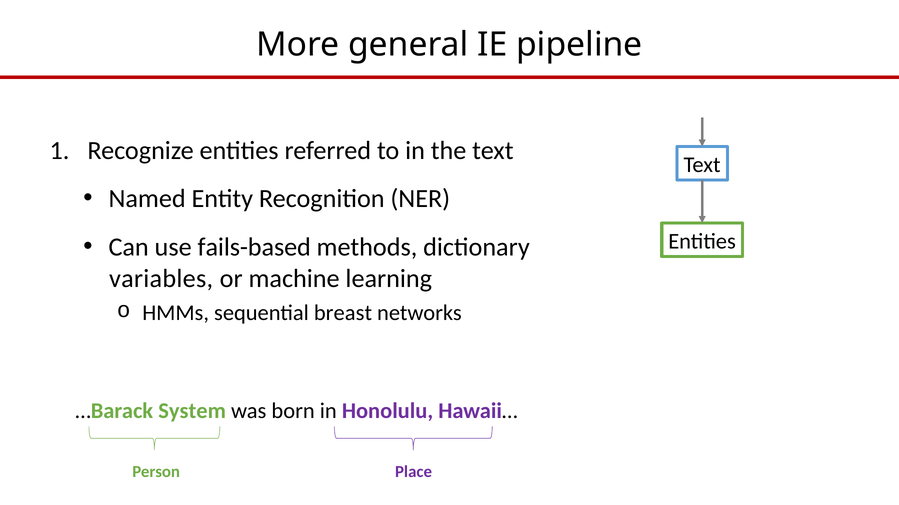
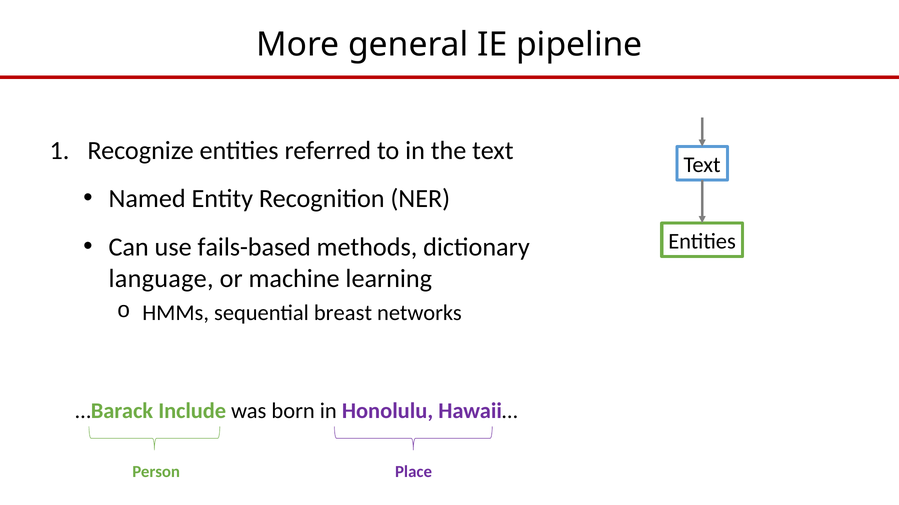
variables: variables -> language
System: System -> Include
